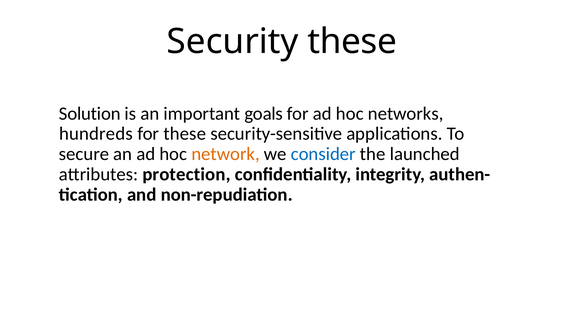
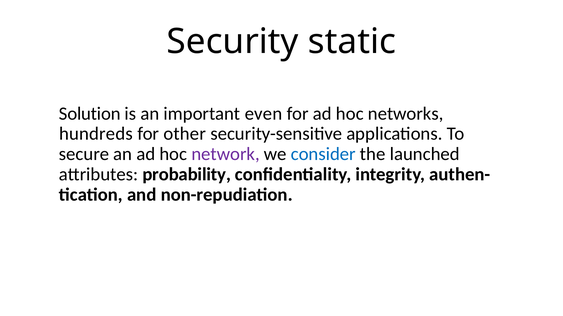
Security these: these -> static
goals: goals -> even
for these: these -> other
network colour: orange -> purple
protection: protection -> probability
